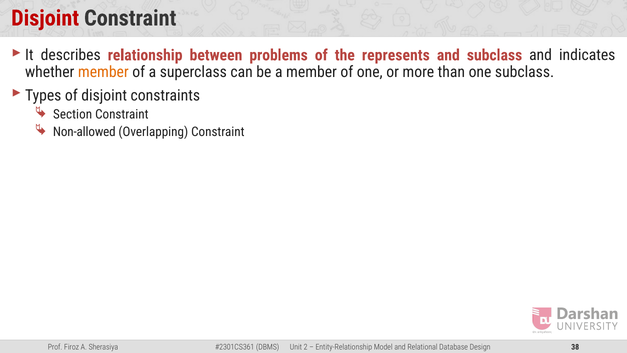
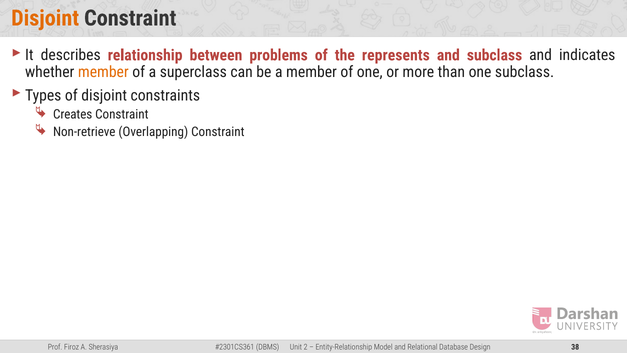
Disjoint at (45, 18) colour: red -> orange
Section: Section -> Creates
Non-allowed: Non-allowed -> Non-retrieve
